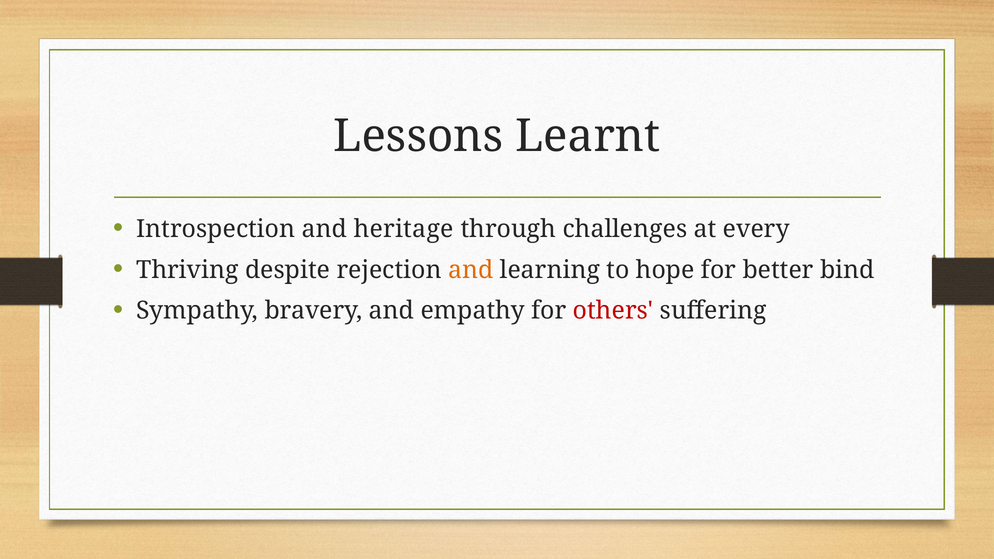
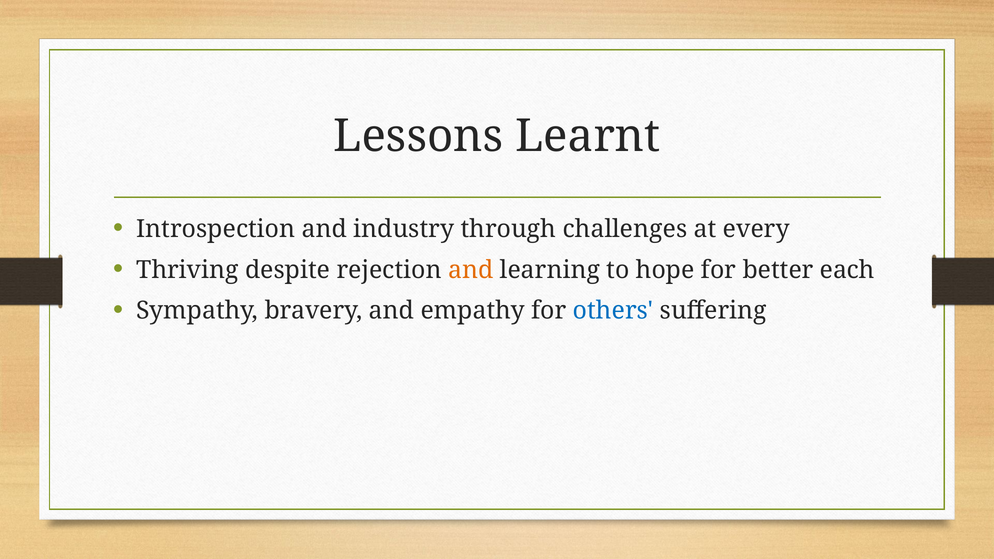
heritage: heritage -> industry
bind: bind -> each
others colour: red -> blue
